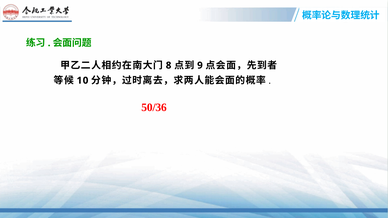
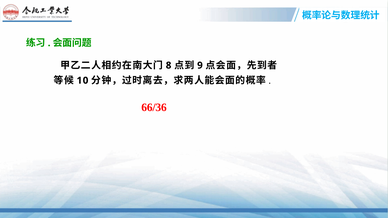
50/36: 50/36 -> 66/36
